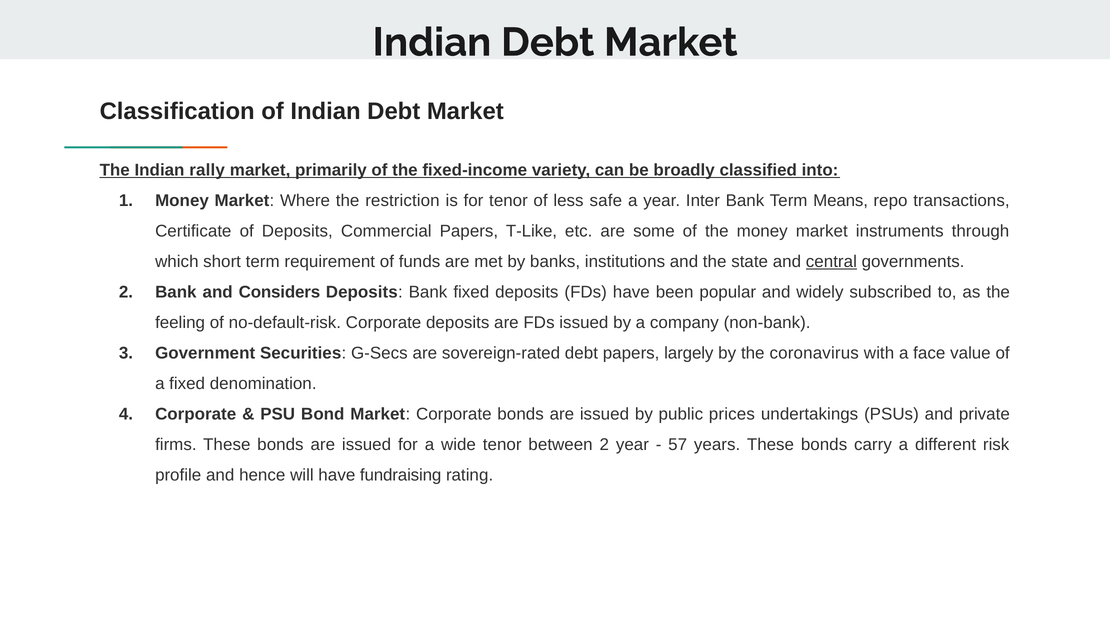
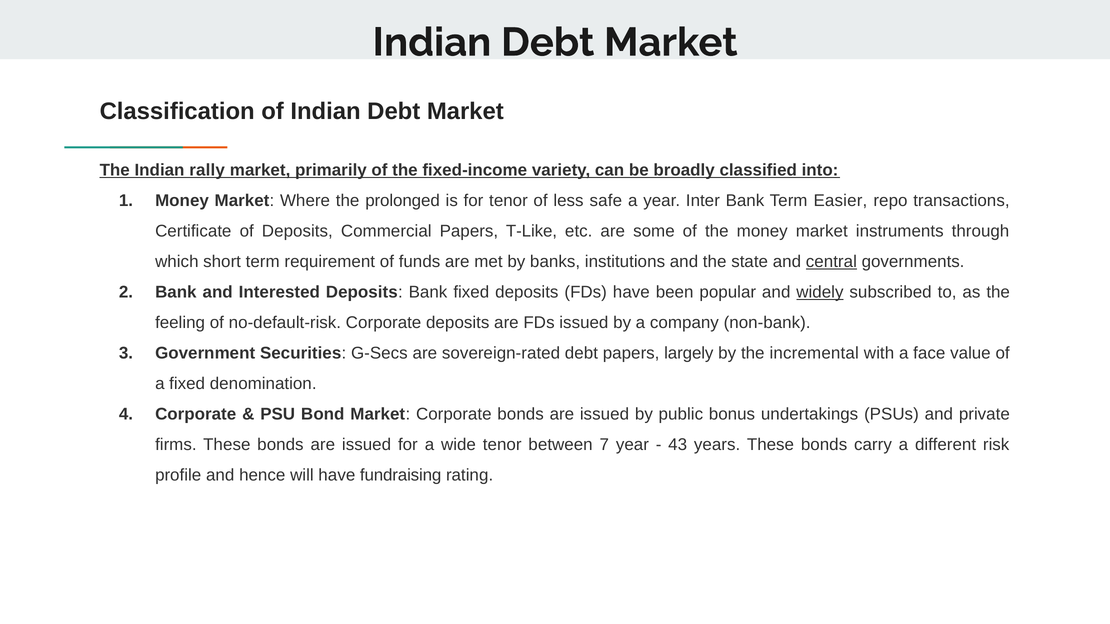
restriction: restriction -> prolonged
Means: Means -> Easier
Considers: Considers -> Interested
widely underline: none -> present
coronavirus: coronavirus -> incremental
prices: prices -> bonus
between 2: 2 -> 7
57: 57 -> 43
